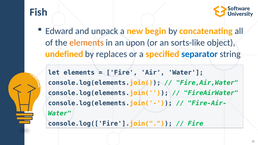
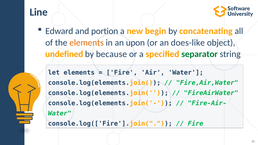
Fish: Fish -> Line
unpack: unpack -> portion
sorts-like: sorts-like -> does-like
replaces: replaces -> because
separator colour: blue -> green
